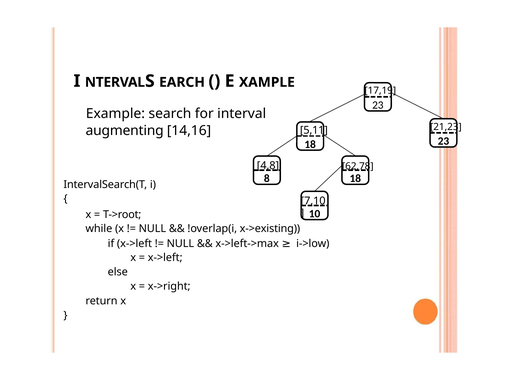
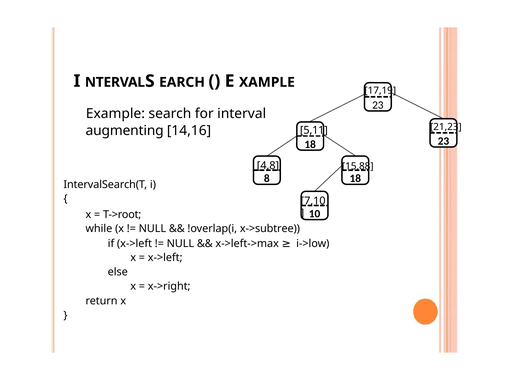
62,78: 62,78 -> 15,88
x->existing: x->existing -> x->subtree
